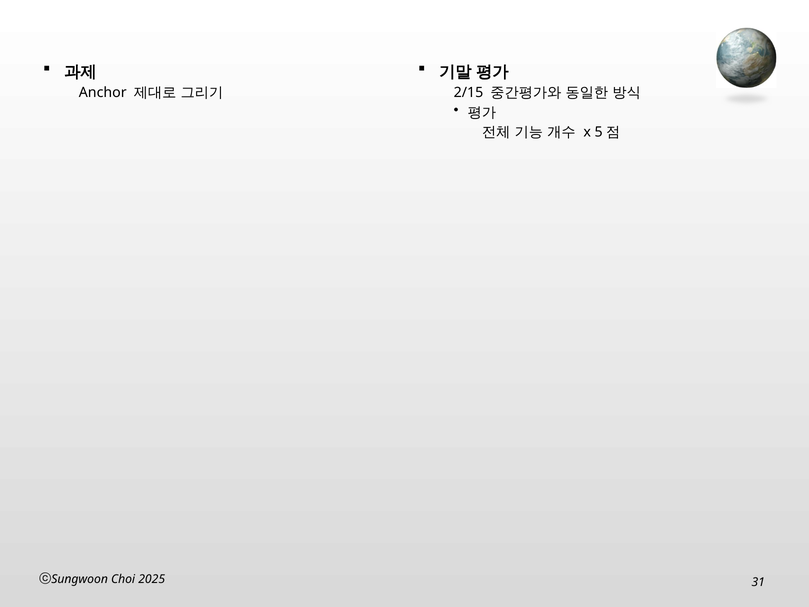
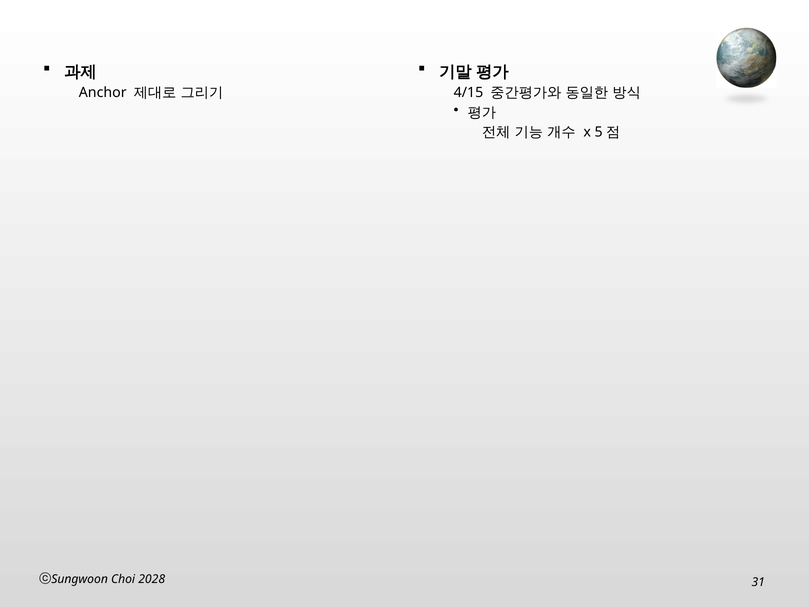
2/15: 2/15 -> 4/15
2025: 2025 -> 2028
